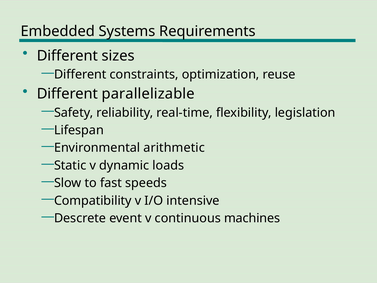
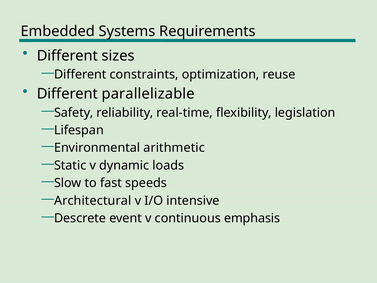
Compatibility: Compatibility -> Architectural
machines: machines -> emphasis
